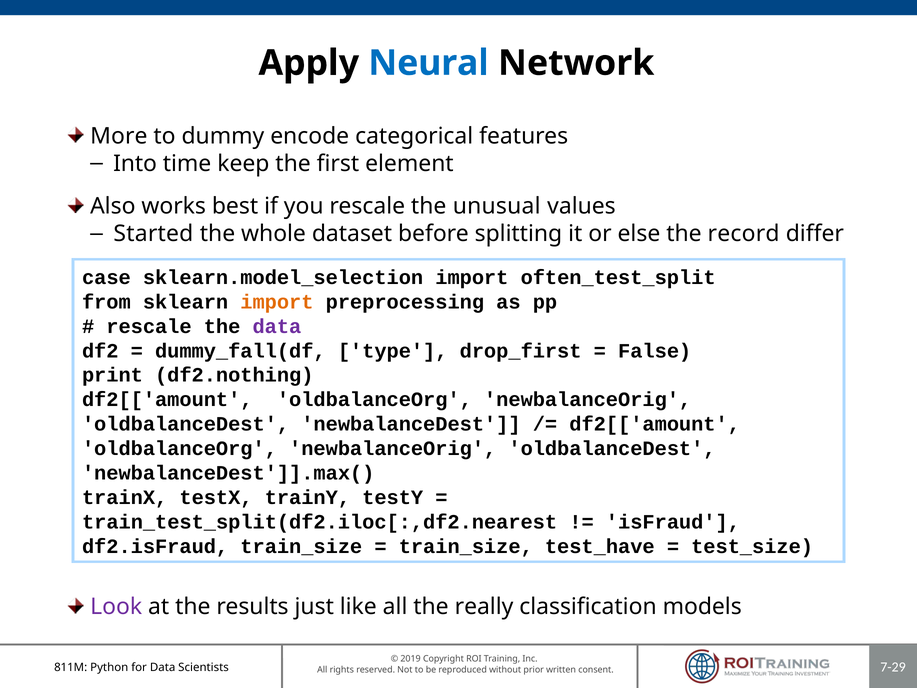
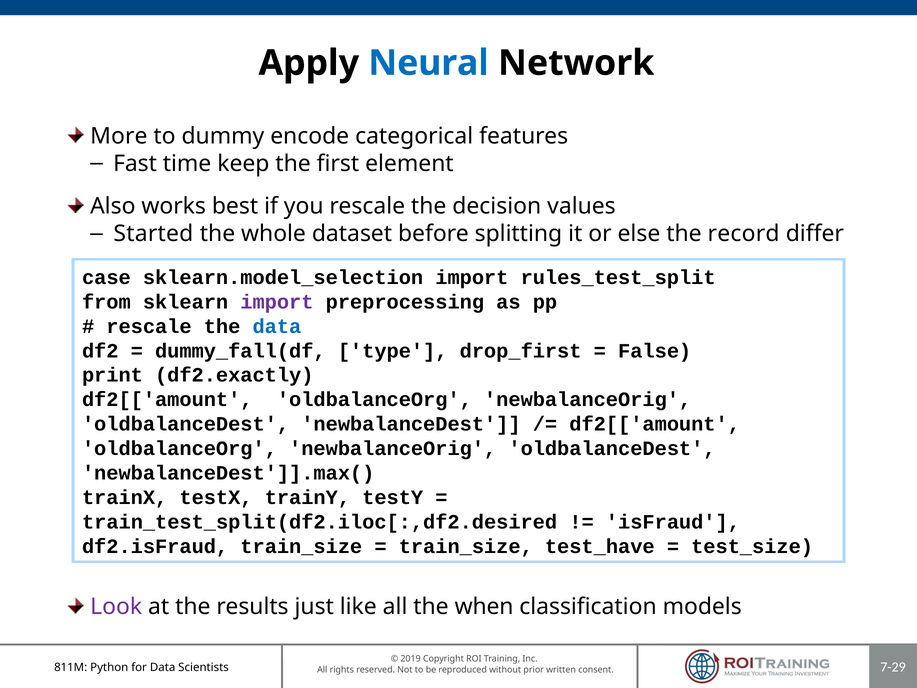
Into: Into -> Fast
unusual: unusual -> decision
often_test_split: often_test_split -> rules_test_split
import at (277, 302) colour: orange -> purple
data at (277, 326) colour: purple -> blue
df2.nothing: df2.nothing -> df2.exactly
train_test_split(df2.iloc[:,df2.nearest: train_test_split(df2.iloc[:,df2.nearest -> train_test_split(df2.iloc[:,df2.desired
really: really -> when
